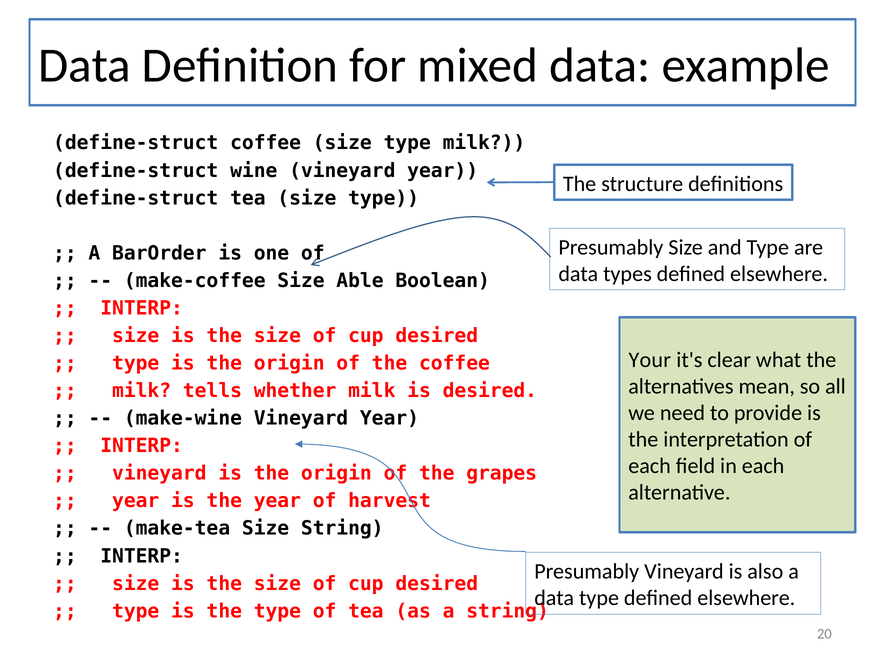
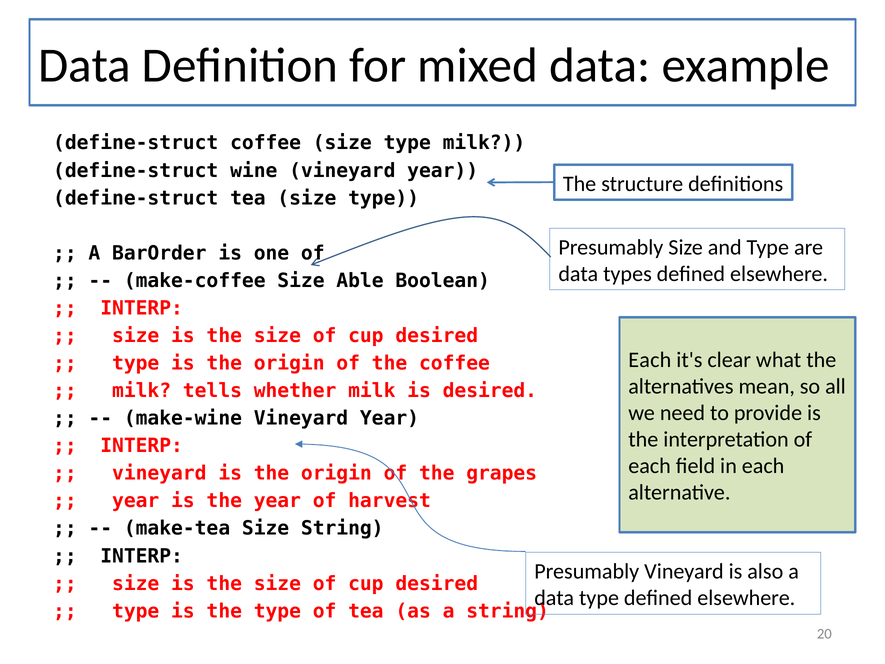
Your at (650, 360): Your -> Each
